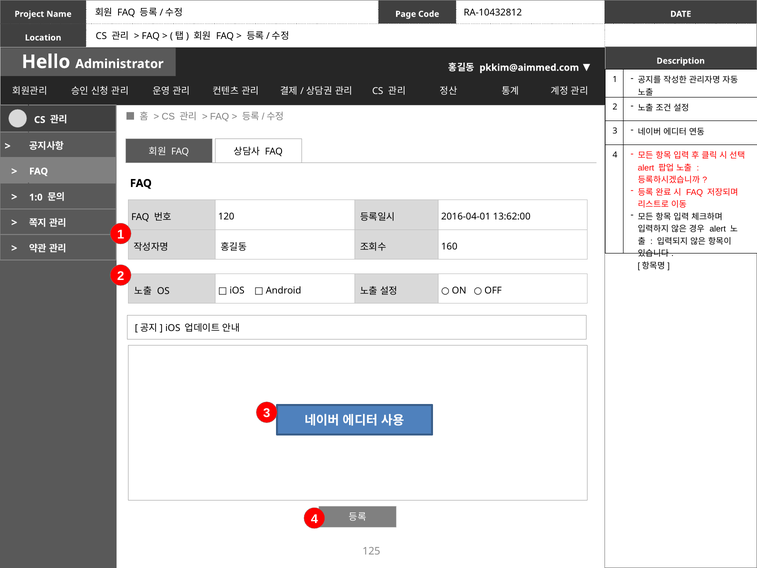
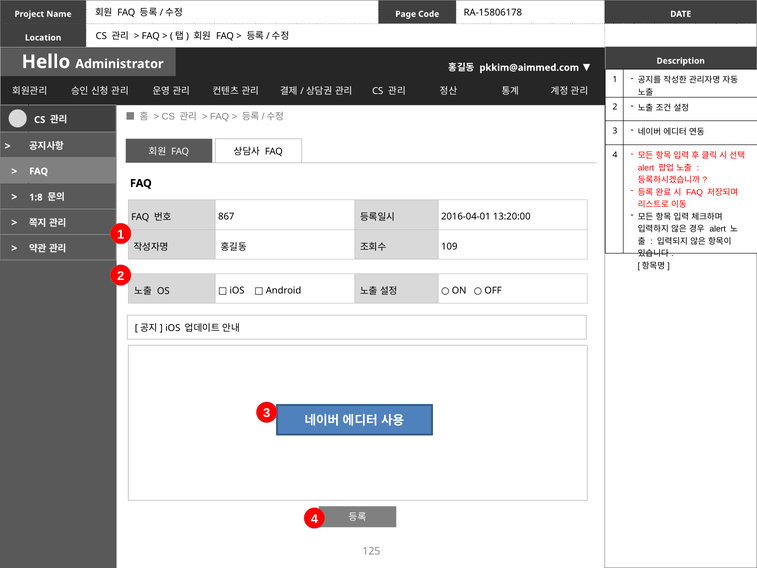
RA-10432812: RA-10432812 -> RA-15806178
1:0: 1:0 -> 1:8
120: 120 -> 867
13:62:00: 13:62:00 -> 13:20:00
160: 160 -> 109
